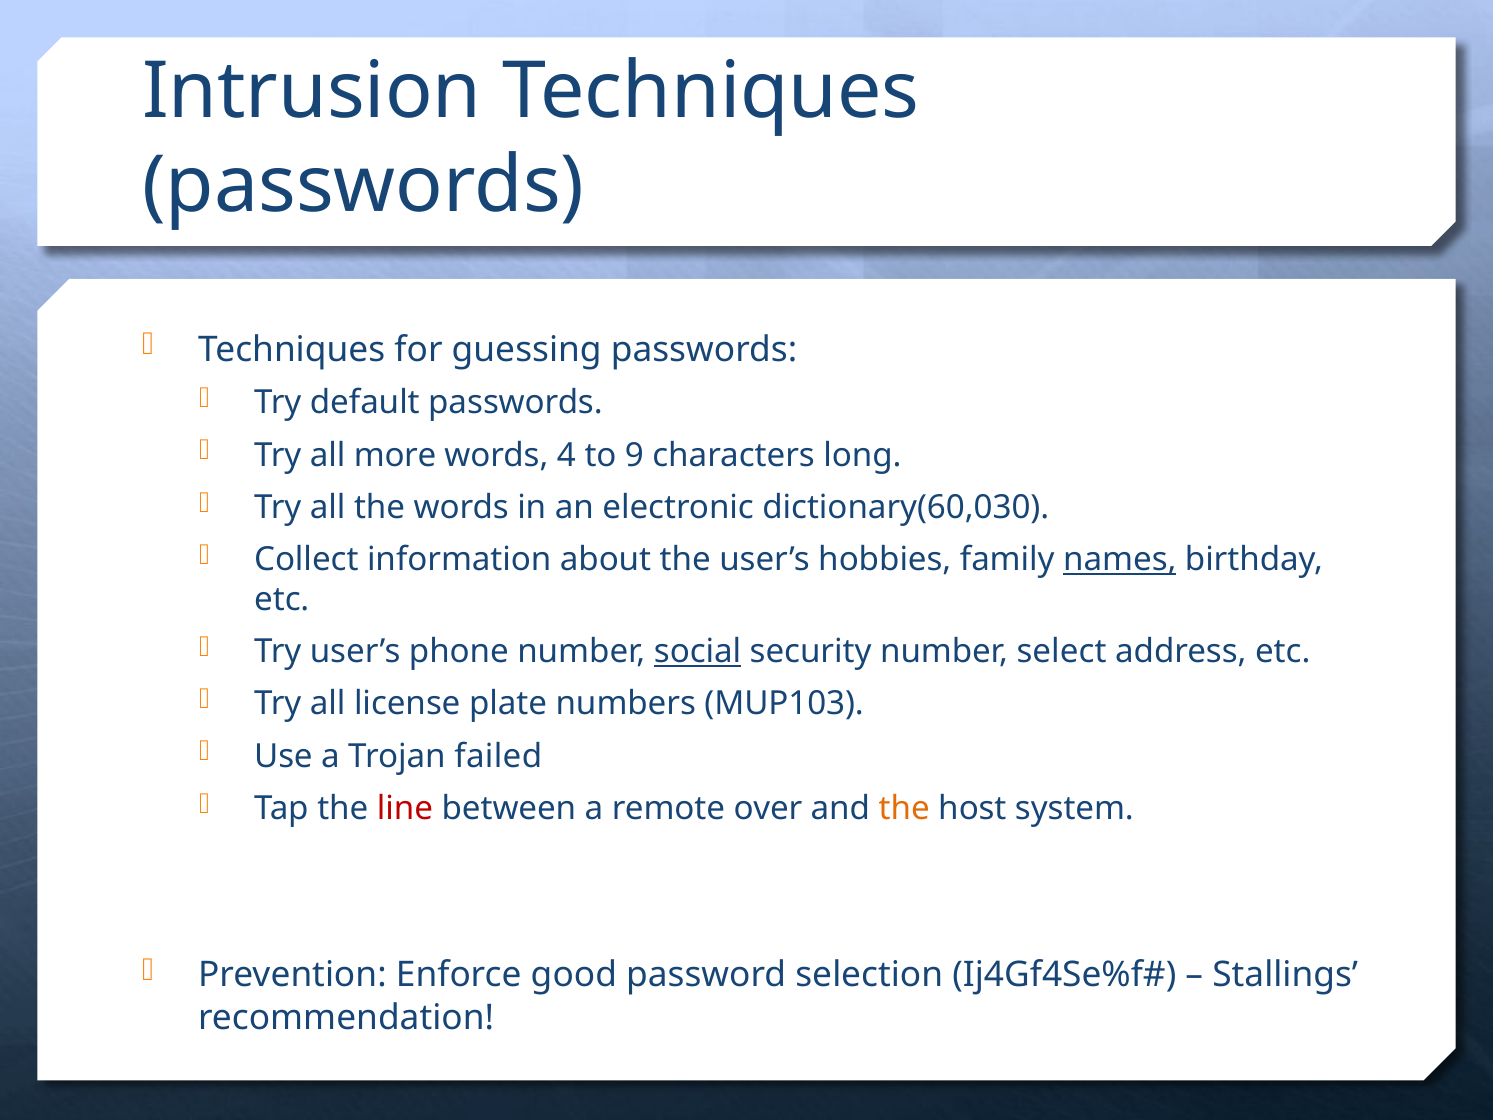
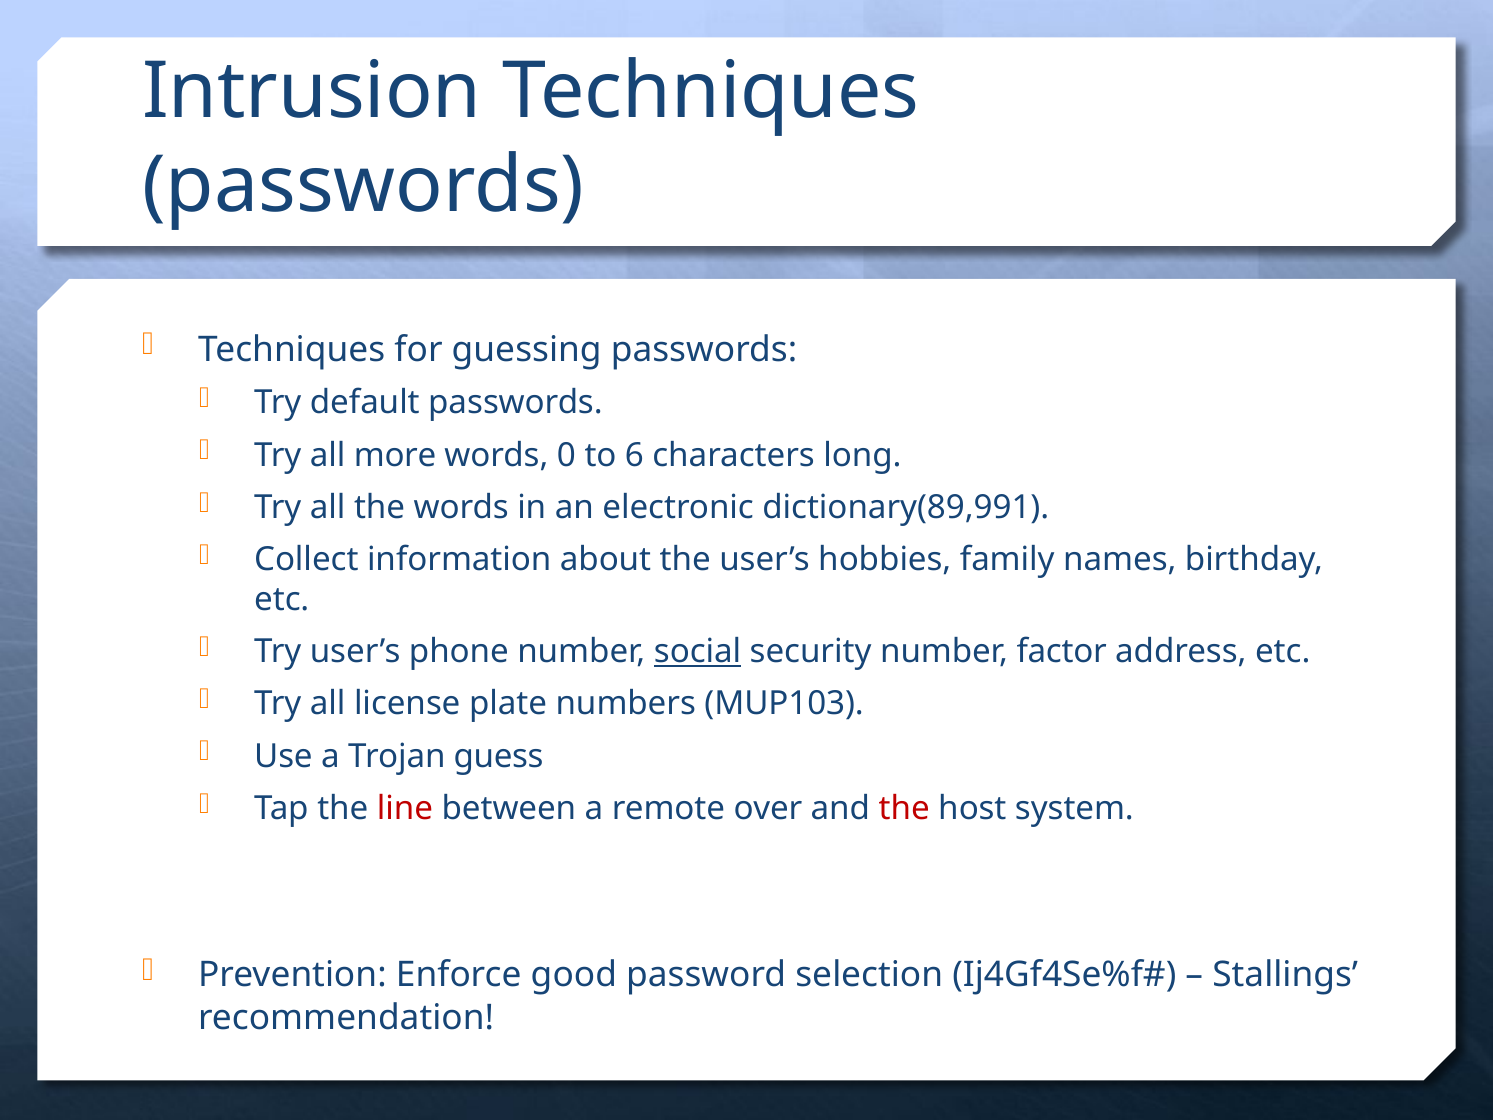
4: 4 -> 0
9: 9 -> 6
dictionary(60,030: dictionary(60,030 -> dictionary(89,991
names underline: present -> none
select: select -> factor
failed: failed -> guess
the at (904, 808) colour: orange -> red
